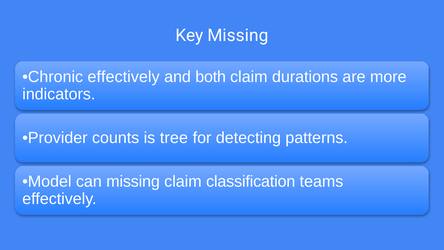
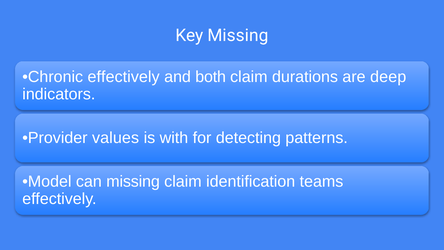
more: more -> deep
counts: counts -> values
tree: tree -> with
classification: classification -> identification
